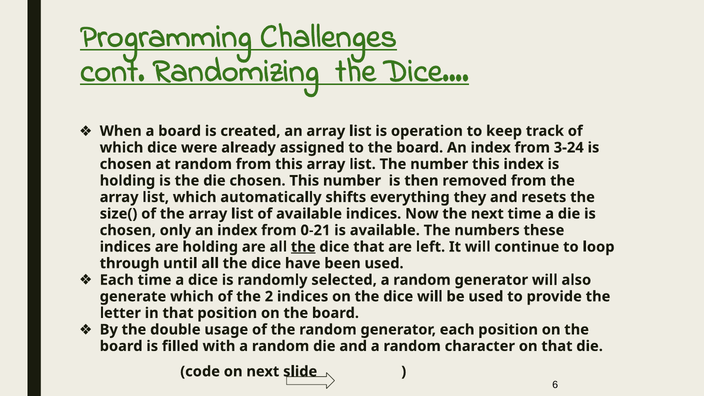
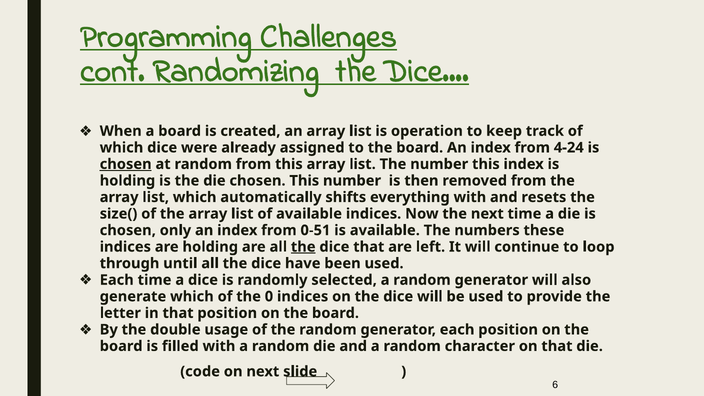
3-24: 3-24 -> 4-24
chosen at (126, 164) underline: none -> present
everything they: they -> with
0-21: 0-21 -> 0-51
2: 2 -> 0
